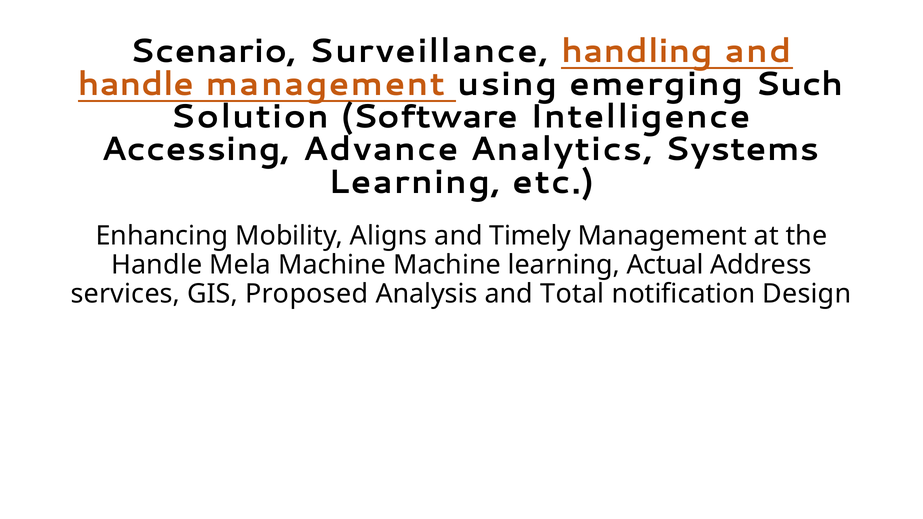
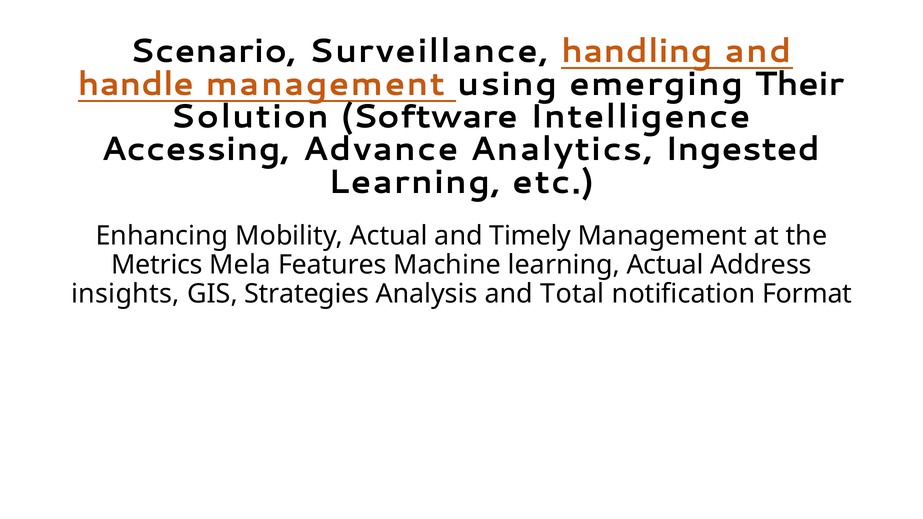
Such: Such -> Their
Systems: Systems -> Ingested
Mobility Aligns: Aligns -> Actual
Handle at (157, 265): Handle -> Metrics
Mela Machine: Machine -> Features
services: services -> insights
Proposed: Proposed -> Strategies
Design: Design -> Format
